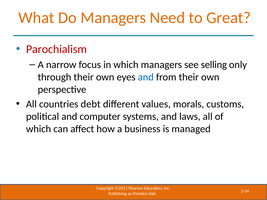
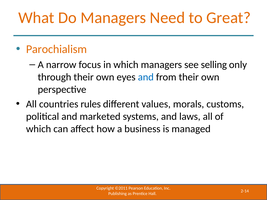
Parochialism colour: red -> orange
debt: debt -> rules
computer: computer -> marketed
